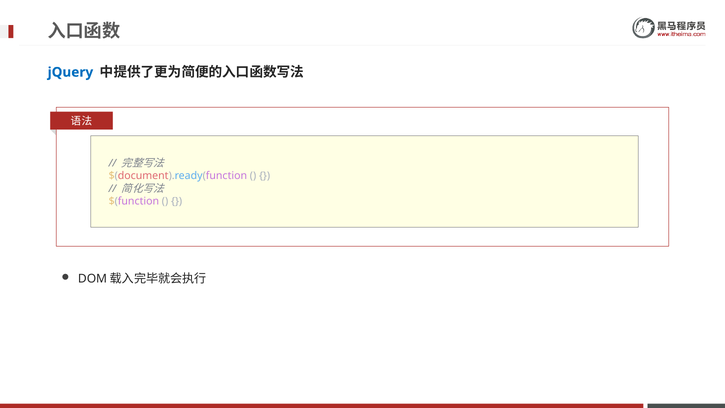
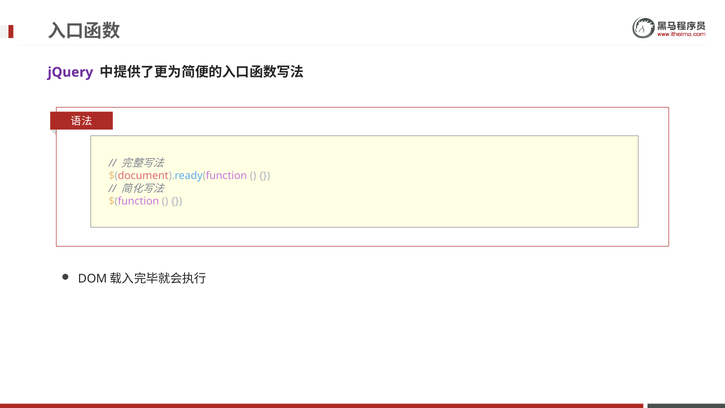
jQuery colour: blue -> purple
